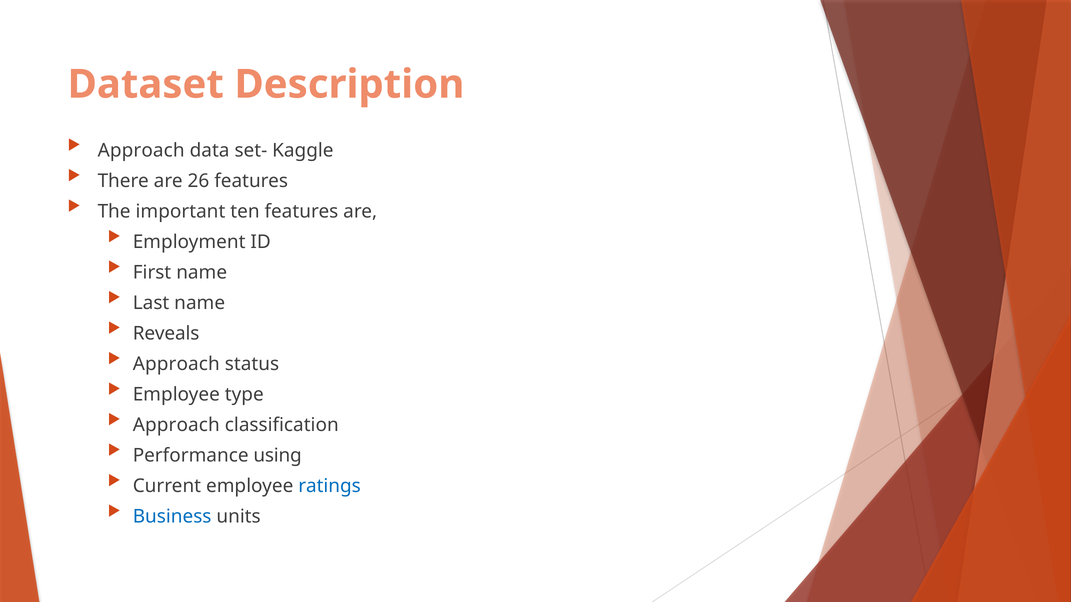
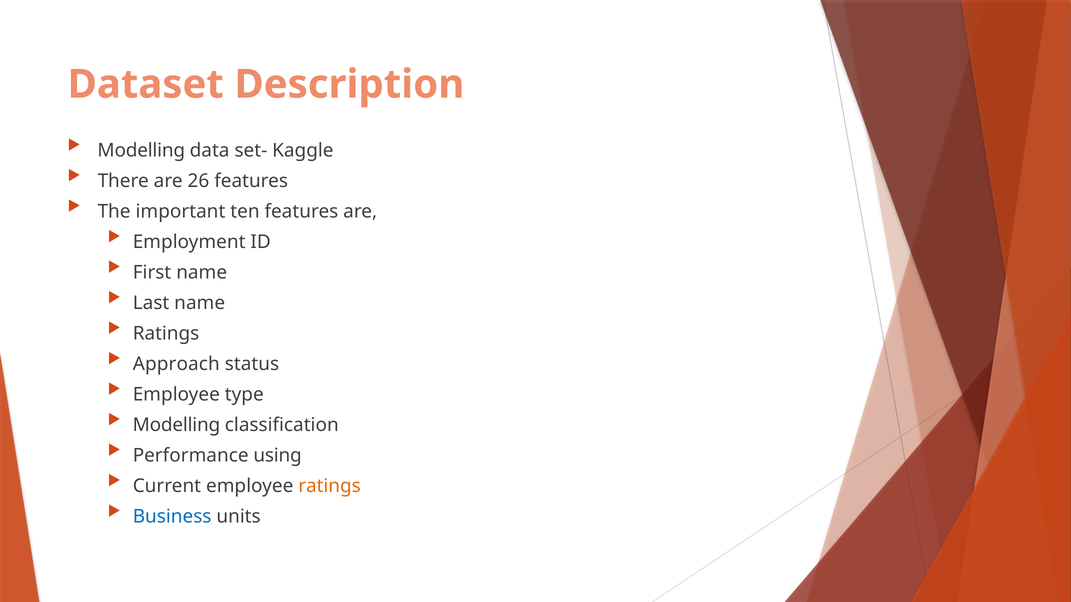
Approach at (141, 151): Approach -> Modelling
Reveals at (166, 334): Reveals -> Ratings
Approach at (176, 425): Approach -> Modelling
ratings at (330, 486) colour: blue -> orange
